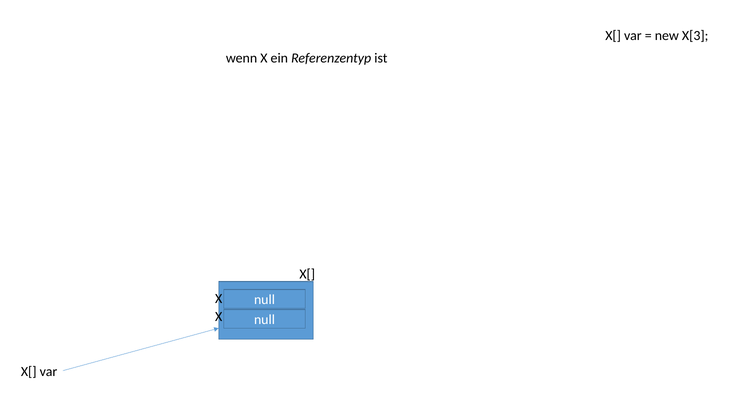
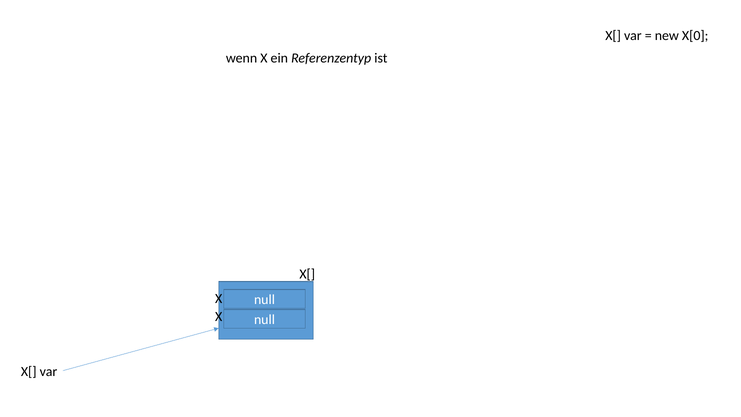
X[3: X[3 -> X[0
